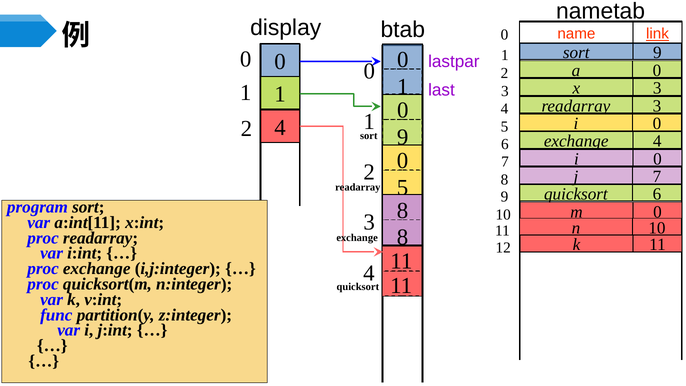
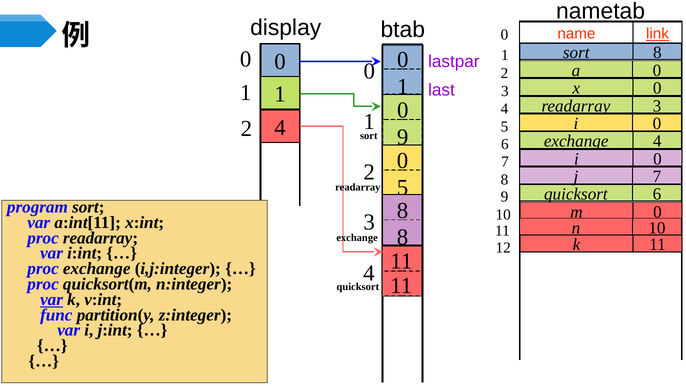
9 at (657, 52): 9 -> 8
3 3: 3 -> 0
var at (52, 299) underline: none -> present
